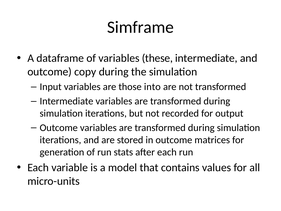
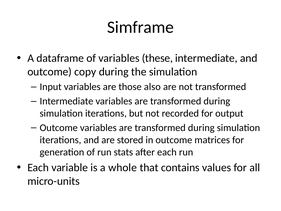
into: into -> also
model: model -> whole
